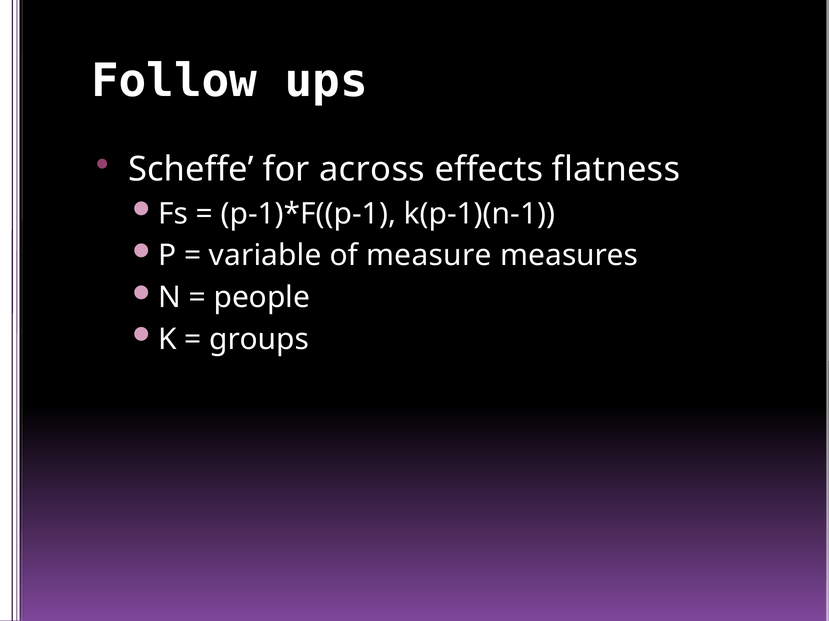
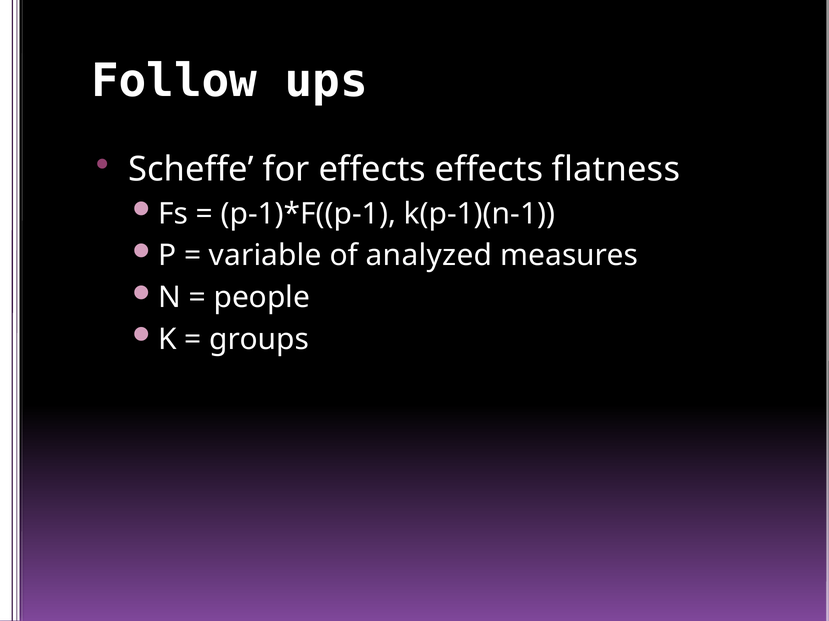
for across: across -> effects
measure: measure -> analyzed
